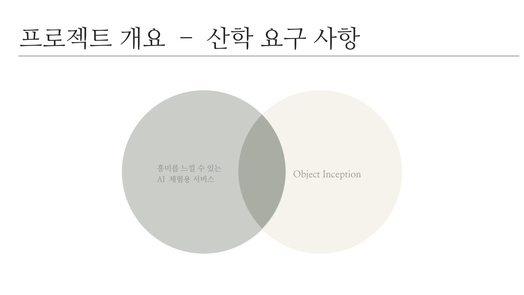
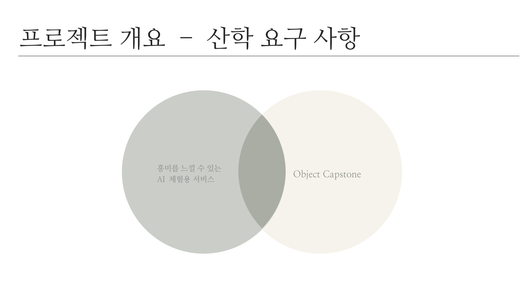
Inception: Inception -> Capstone
